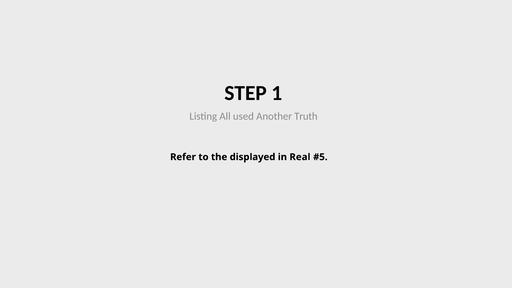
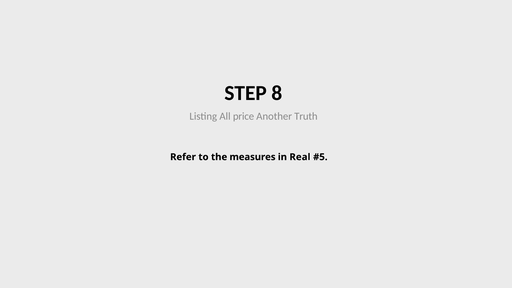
1: 1 -> 8
used: used -> price
displayed: displayed -> measures
